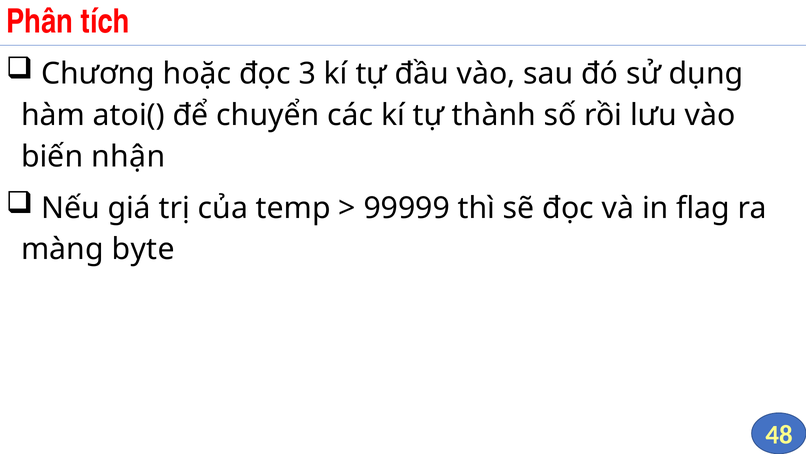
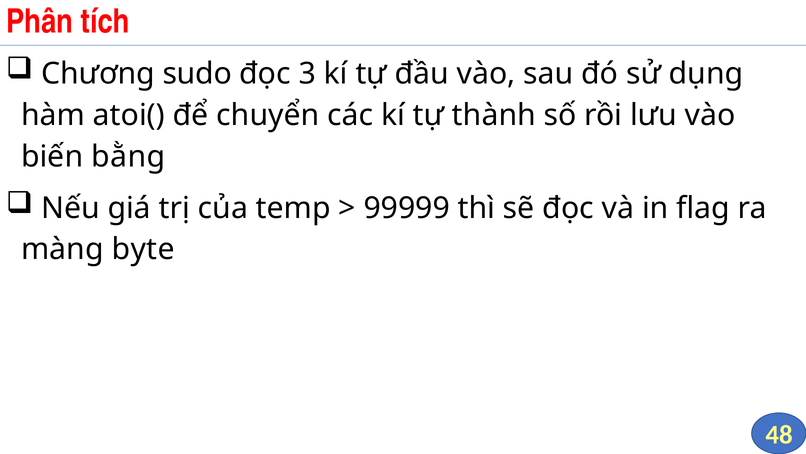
hoặc: hoặc -> sudo
nhận: nhận -> bằng
